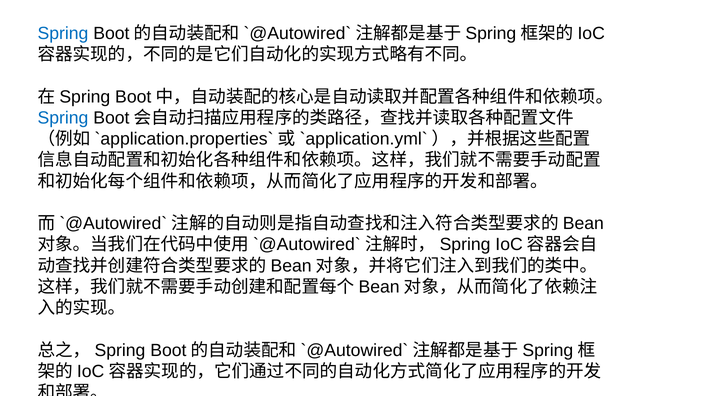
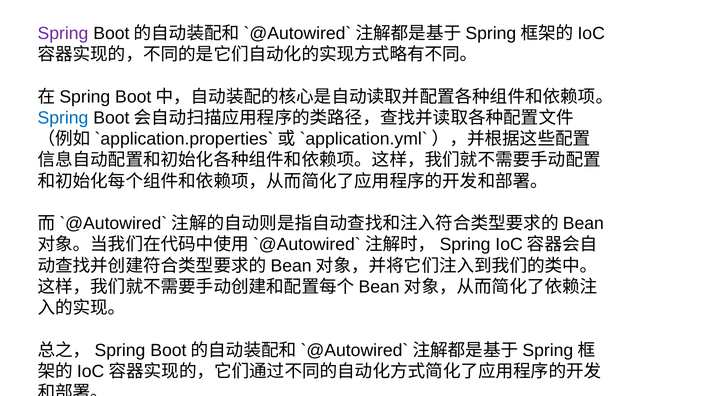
Spring at (63, 33) colour: blue -> purple
